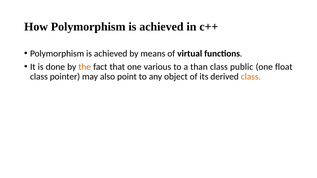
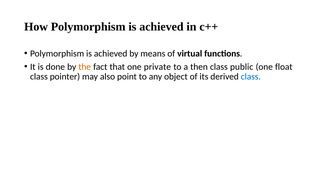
various: various -> private
than: than -> then
class at (251, 77) colour: orange -> blue
